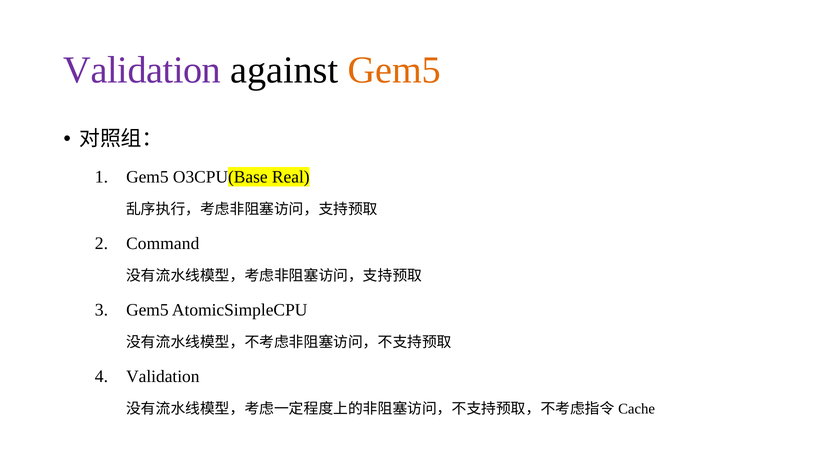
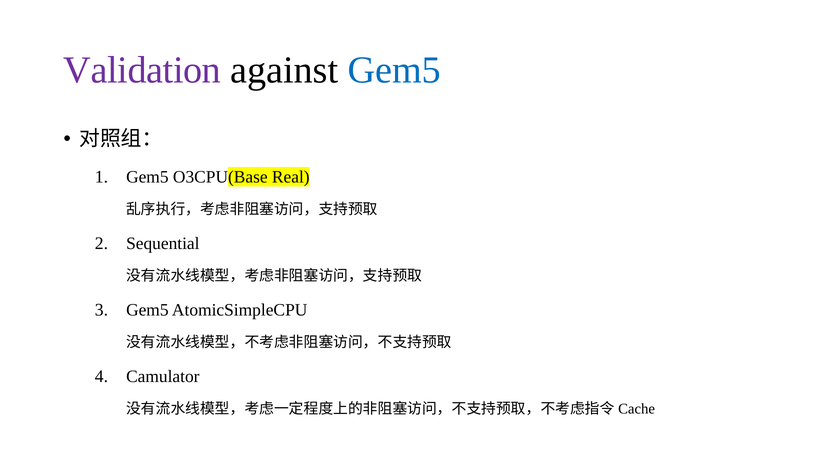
Gem5 at (394, 70) colour: orange -> blue
Command: Command -> Sequential
Validation at (163, 377): Validation -> Camulator
